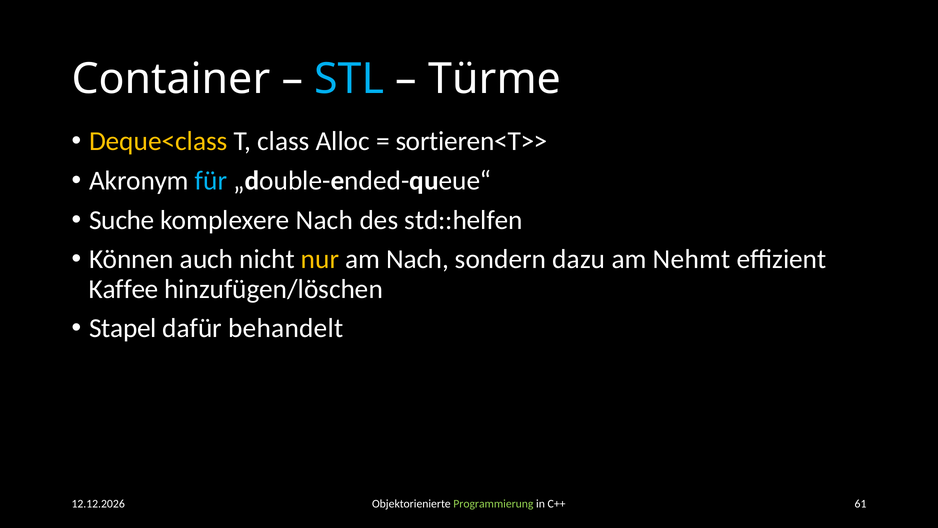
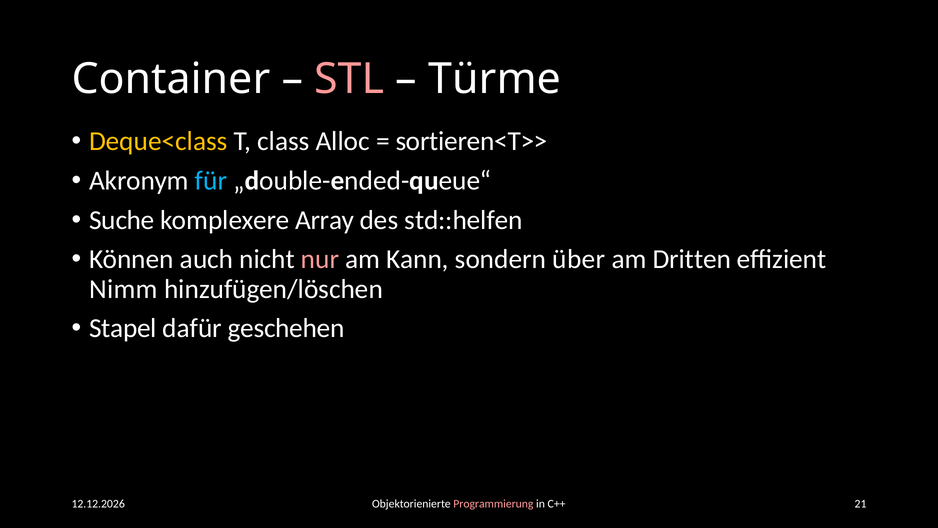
STL colour: light blue -> pink
komplexere Nach: Nach -> Array
nur colour: yellow -> pink
am Nach: Nach -> Kann
dazu: dazu -> über
Nehmt: Nehmt -> Dritten
Kaffee: Kaffee -> Nimm
behandelt: behandelt -> geschehen
Programmierung colour: light green -> pink
61: 61 -> 21
